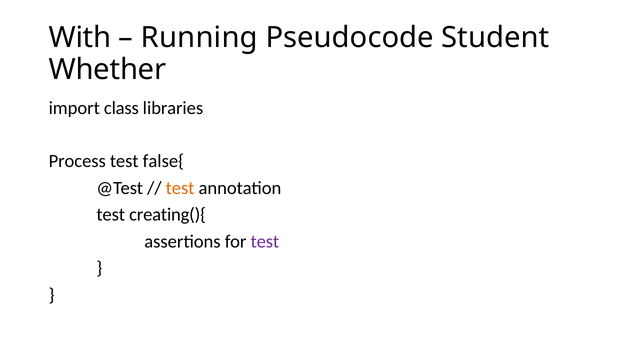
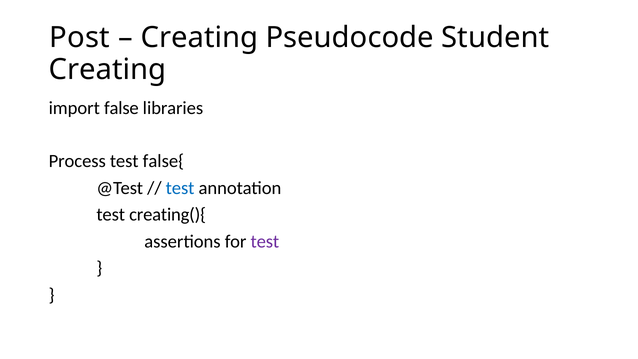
With: With -> Post
Running at (199, 38): Running -> Creating
Whether at (107, 69): Whether -> Creating
class: class -> false
test at (180, 188) colour: orange -> blue
